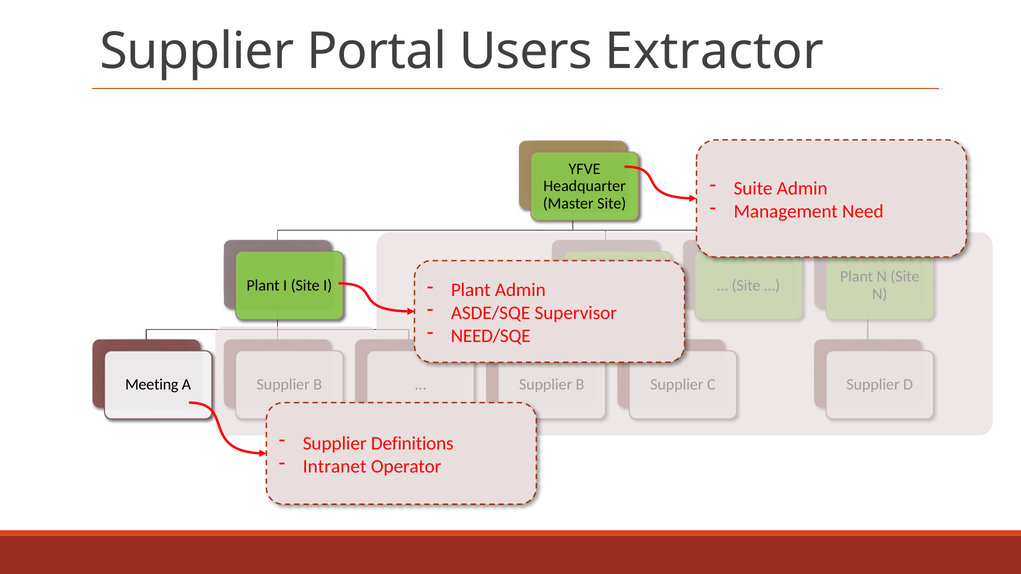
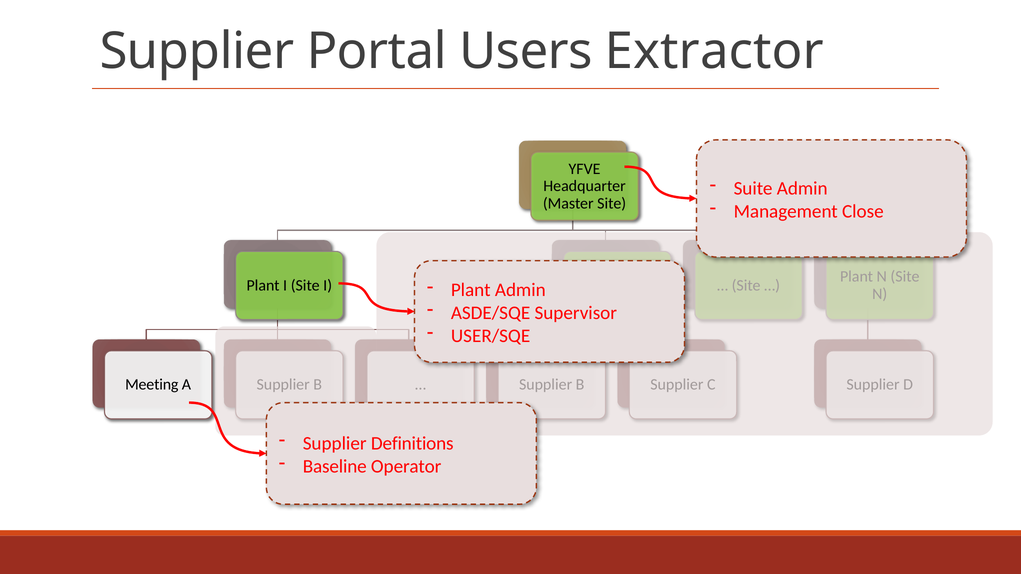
Need: Need -> Close
NEED/SQE: NEED/SQE -> USER/SQE
Intranet: Intranet -> Baseline
